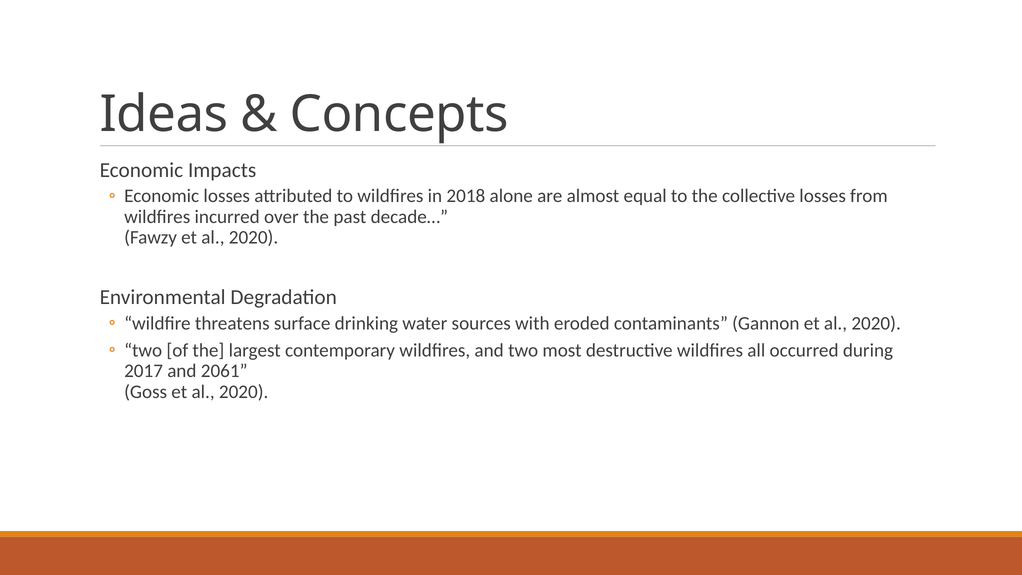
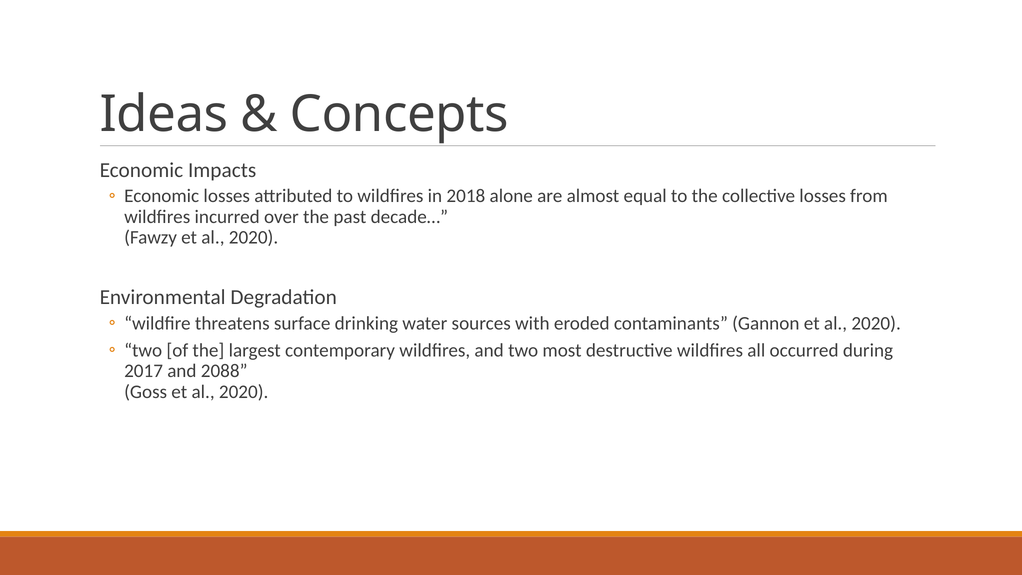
2061: 2061 -> 2088
